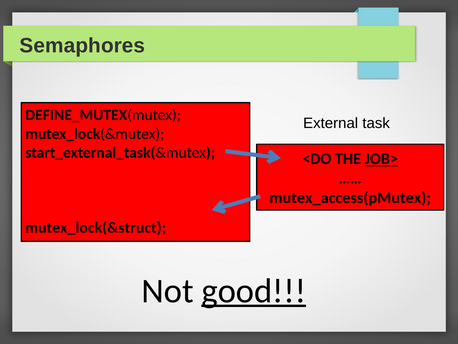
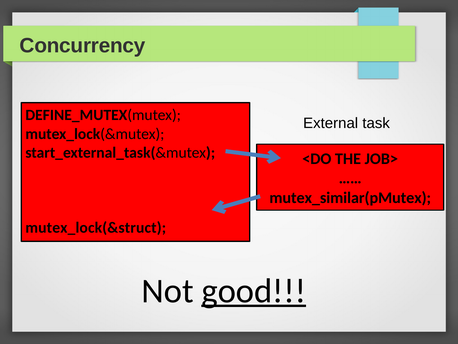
Semaphores: Semaphores -> Concurrency
JOB> underline: present -> none
mutex_access(pMutex: mutex_access(pMutex -> mutex_similar(pMutex
